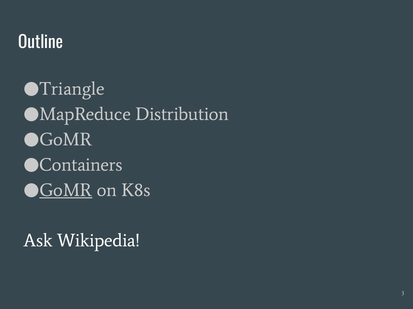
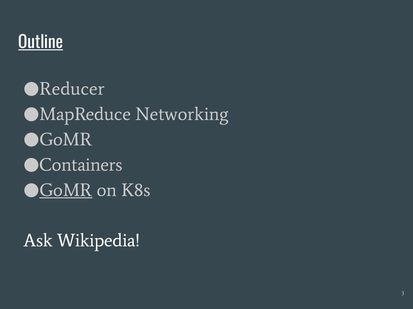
Outline underline: none -> present
Triangle: Triangle -> Reducer
Distribution: Distribution -> Networking
